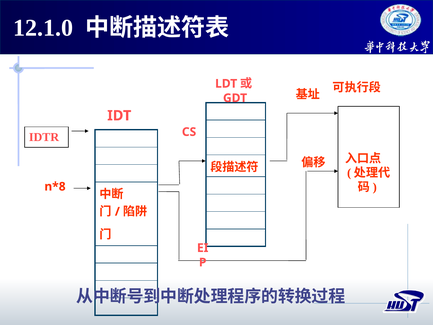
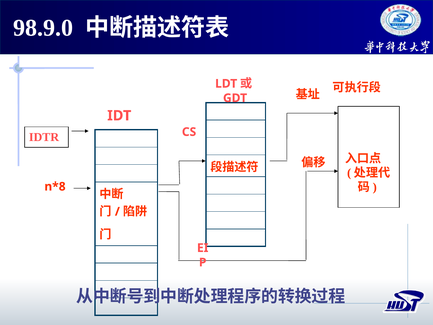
12.1.0: 12.1.0 -> 98.9.0
